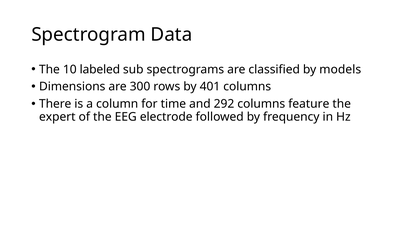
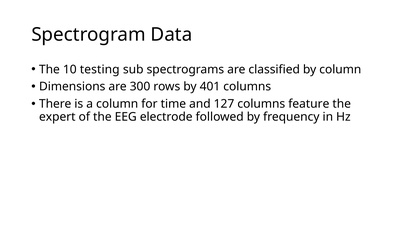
labeled: labeled -> testing
by models: models -> column
292: 292 -> 127
